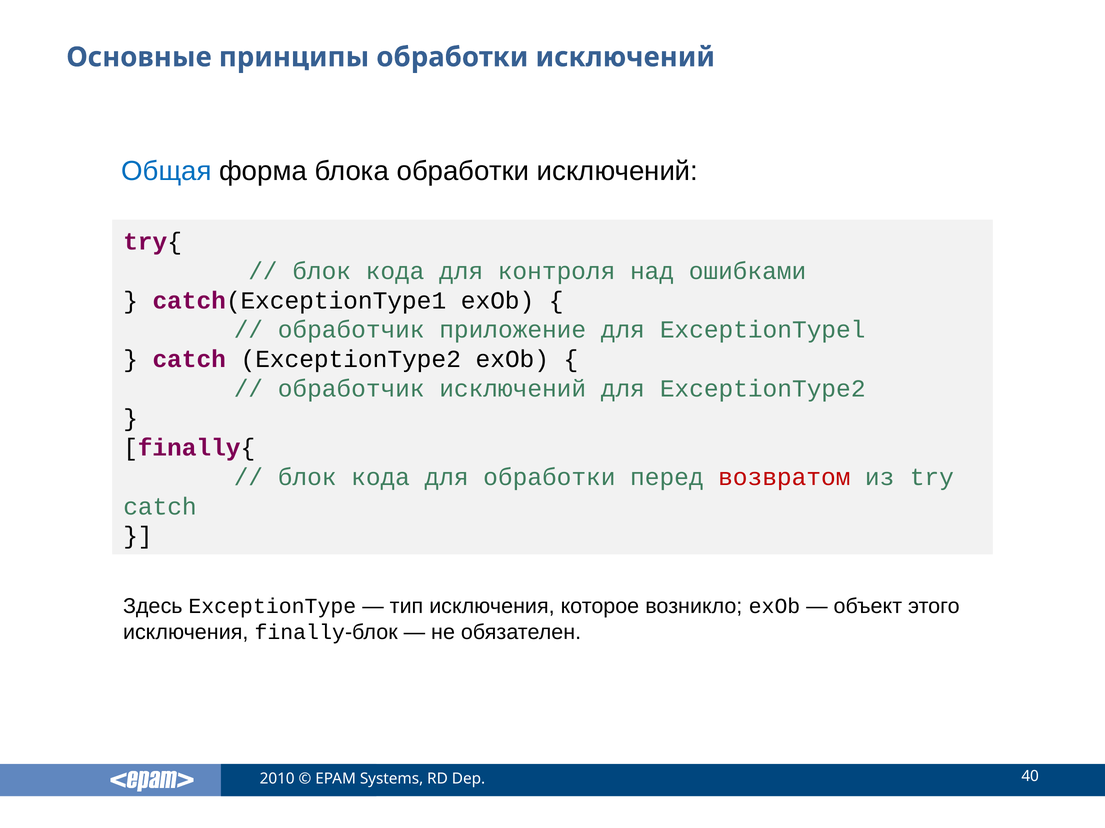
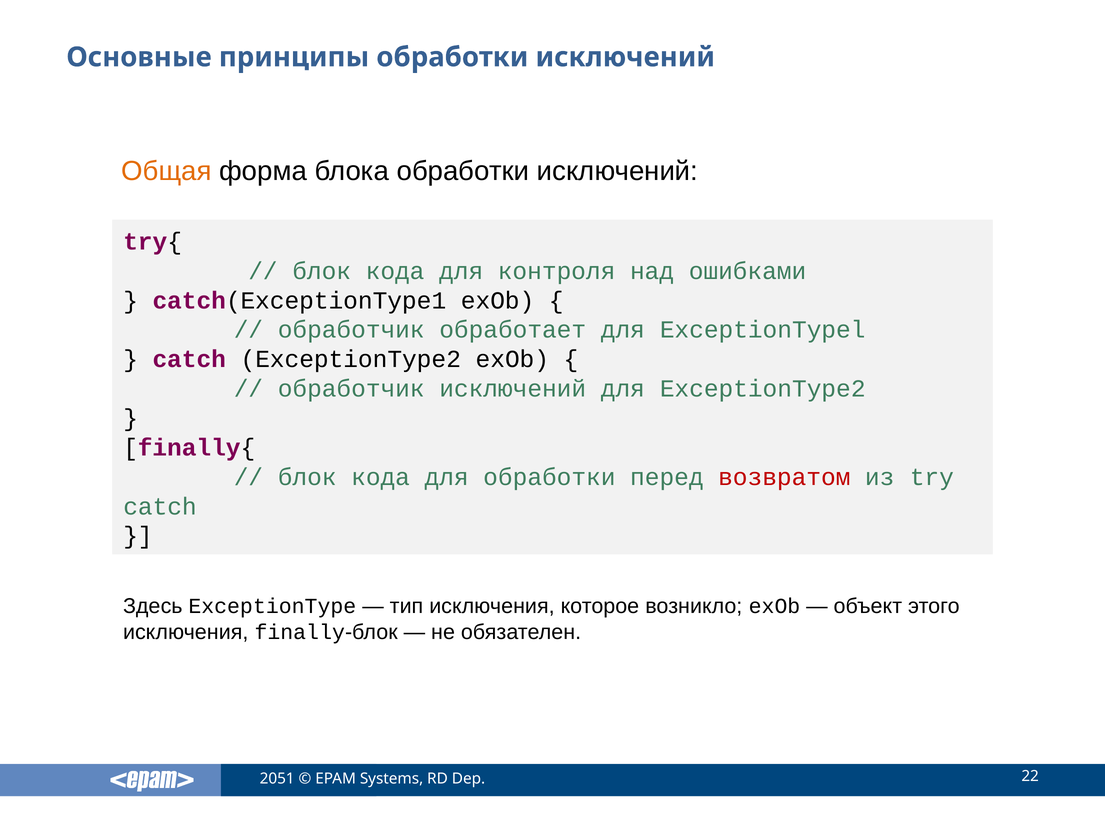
Общая colour: blue -> orange
приложение: приложение -> обработает
2010: 2010 -> 2051
40: 40 -> 22
